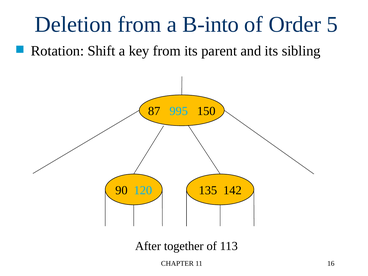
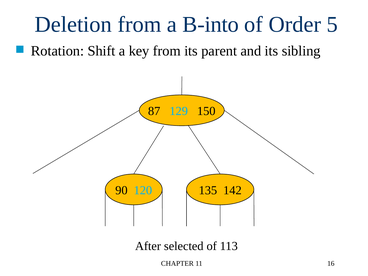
995: 995 -> 129
together: together -> selected
